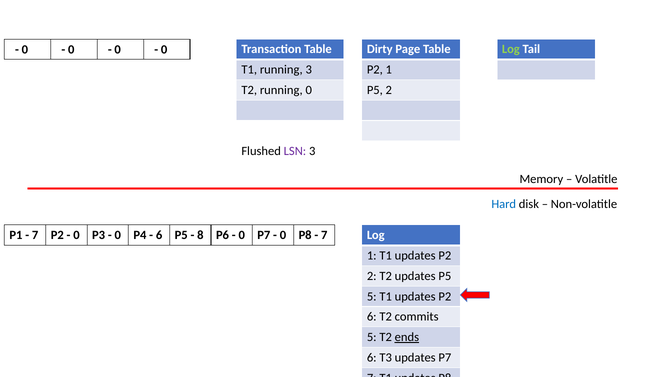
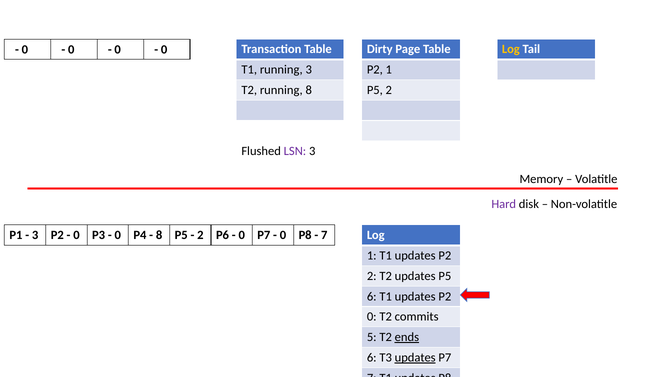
Log at (511, 49) colour: light green -> yellow
running 0: 0 -> 8
Hard colour: blue -> purple
7 at (35, 235): 7 -> 3
6 at (159, 235): 6 -> 8
8 at (200, 235): 8 -> 2
5 at (372, 296): 5 -> 6
6 at (372, 317): 6 -> 0
updates at (415, 357) underline: none -> present
